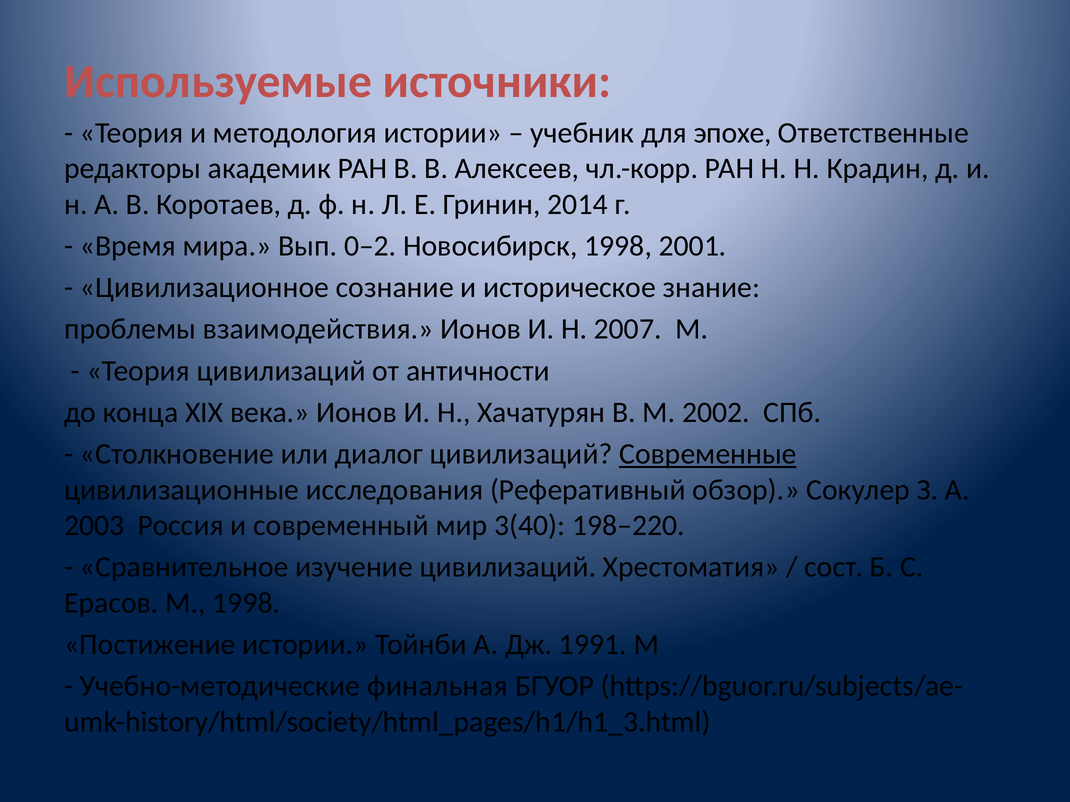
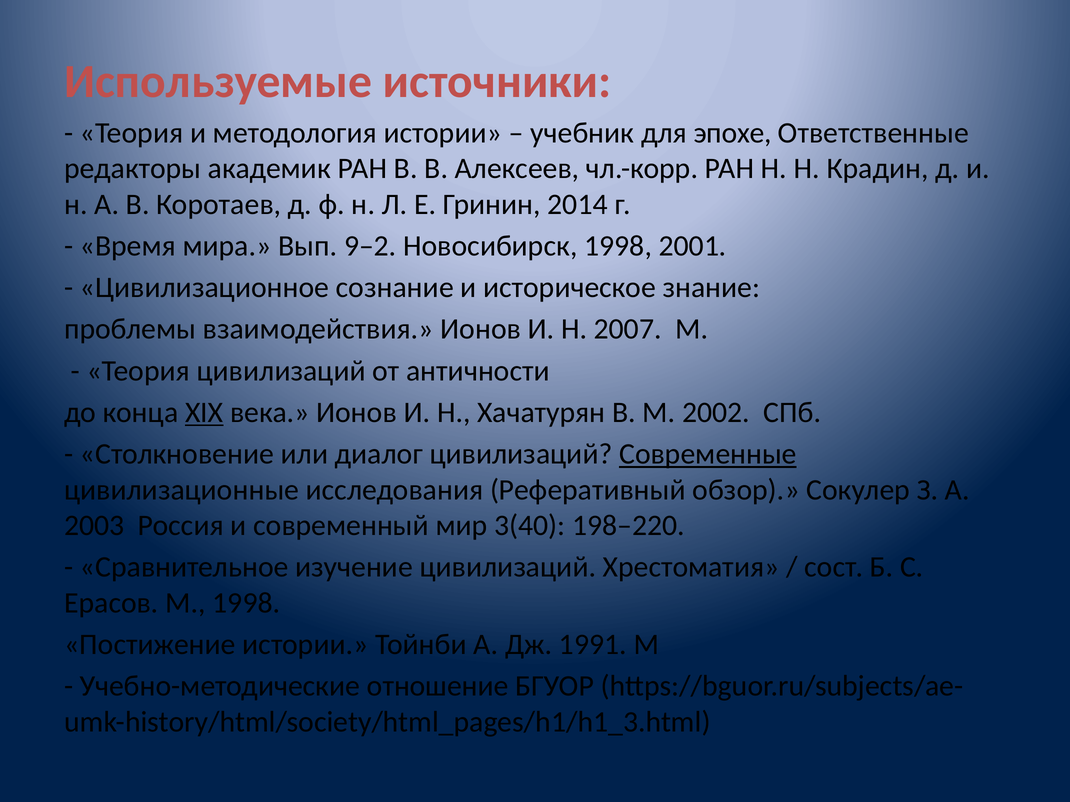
0–2: 0–2 -> 9–2
XIX underline: none -> present
финальная: финальная -> отношение
